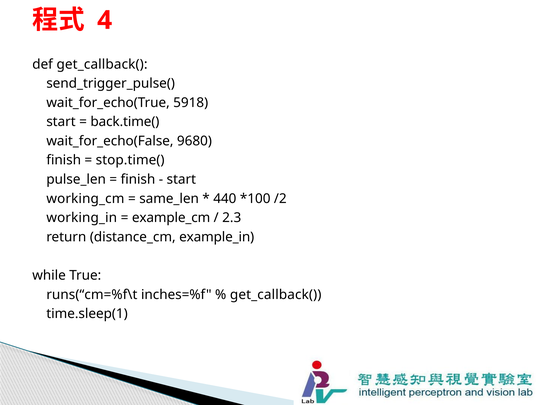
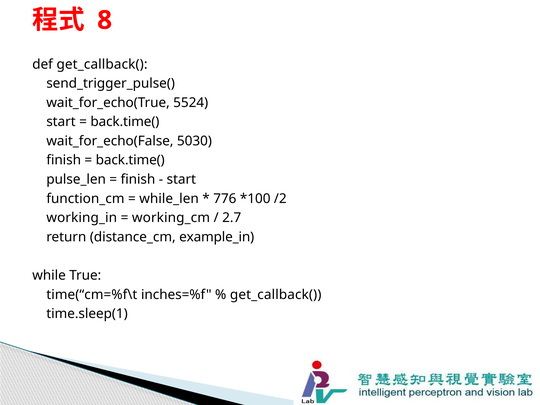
4: 4 -> 8
5918: 5918 -> 5524
9680: 9680 -> 5030
stop.time( at (130, 160): stop.time( -> back.time(
working_cm: working_cm -> function_cm
same_len: same_len -> while_len
440: 440 -> 776
example_cm: example_cm -> working_cm
2.3: 2.3 -> 2.7
runs(“cm=%f\t: runs(“cm=%f\t -> time(“cm=%f\t
